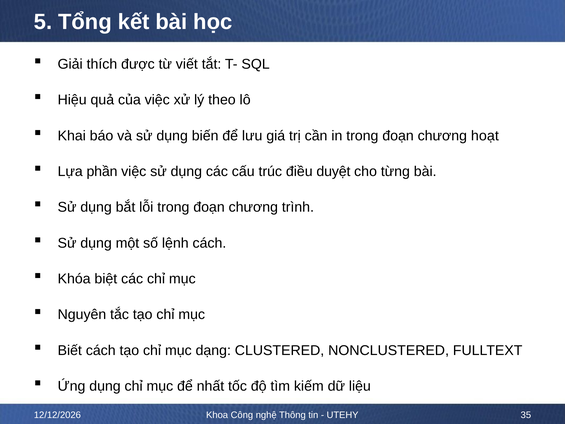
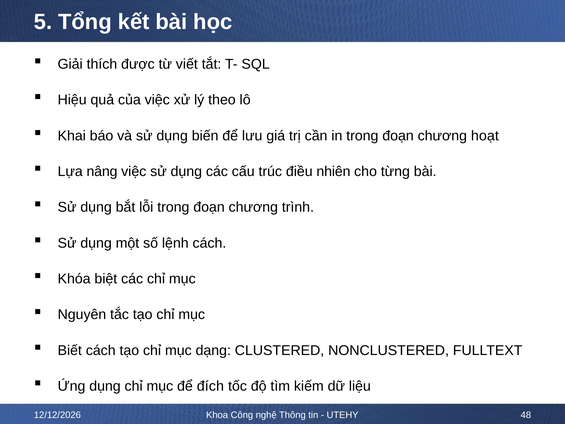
phần: phần -> nâng
duyệt: duyệt -> nhiên
nhất: nhất -> đích
35: 35 -> 48
